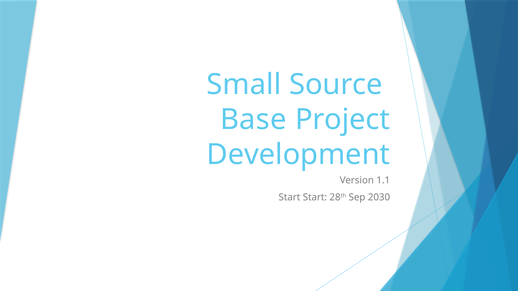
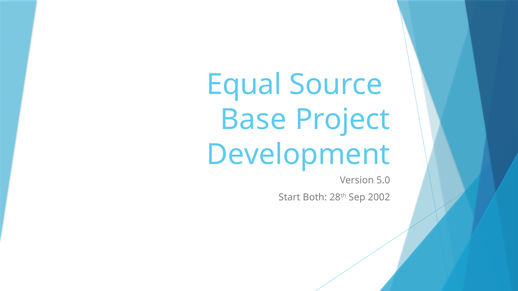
Small: Small -> Equal
1.1: 1.1 -> 5.0
Start Start: Start -> Both
2030: 2030 -> 2002
